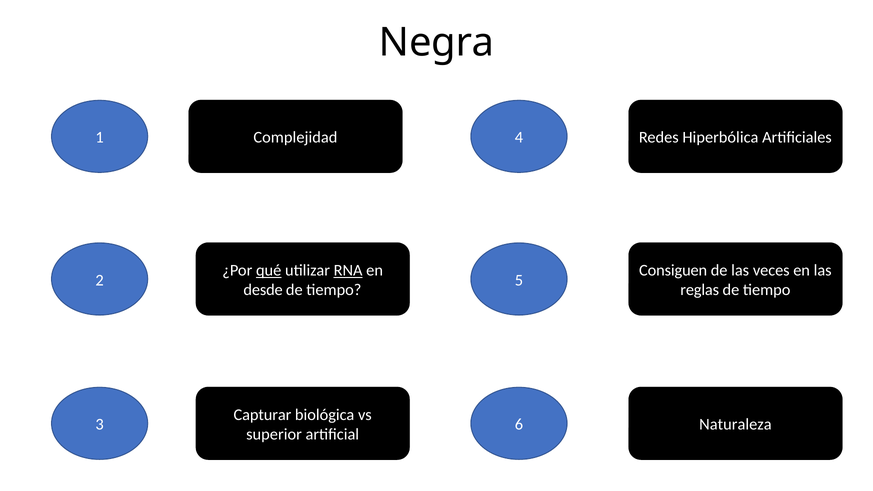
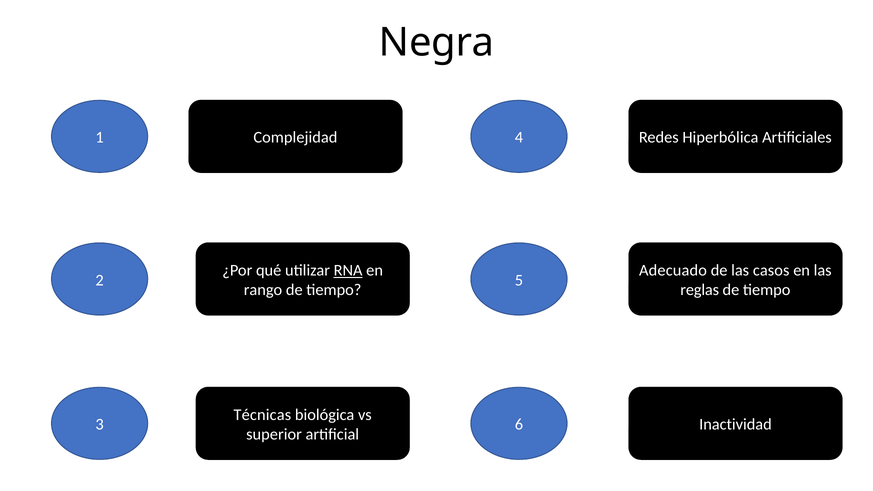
qué underline: present -> none
Consiguen: Consiguen -> Adecuado
veces: veces -> casos
desde: desde -> rango
Capturar: Capturar -> Técnicas
Naturaleza: Naturaleza -> Inactividad
